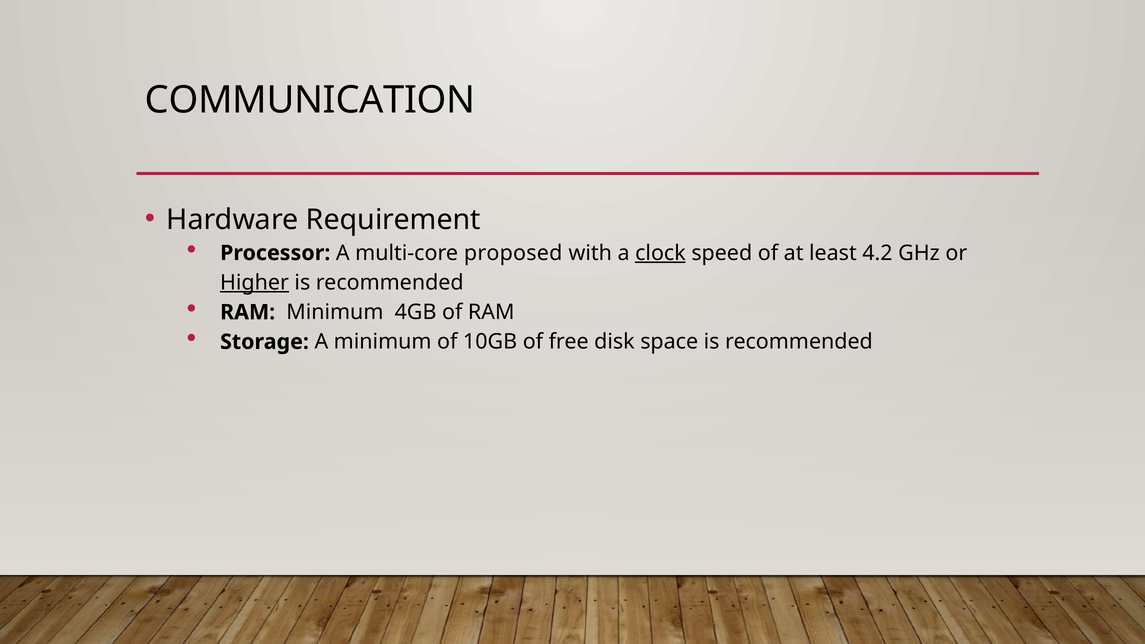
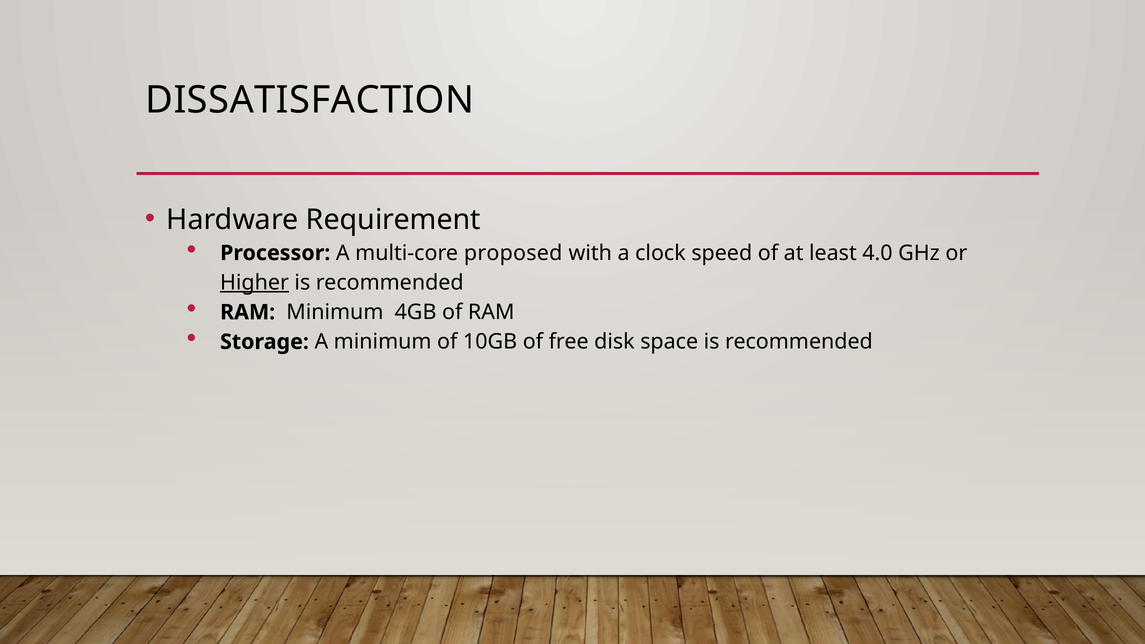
COMMUNICATION: COMMUNICATION -> DISSATISFACTION
clock underline: present -> none
4.2: 4.2 -> 4.0
